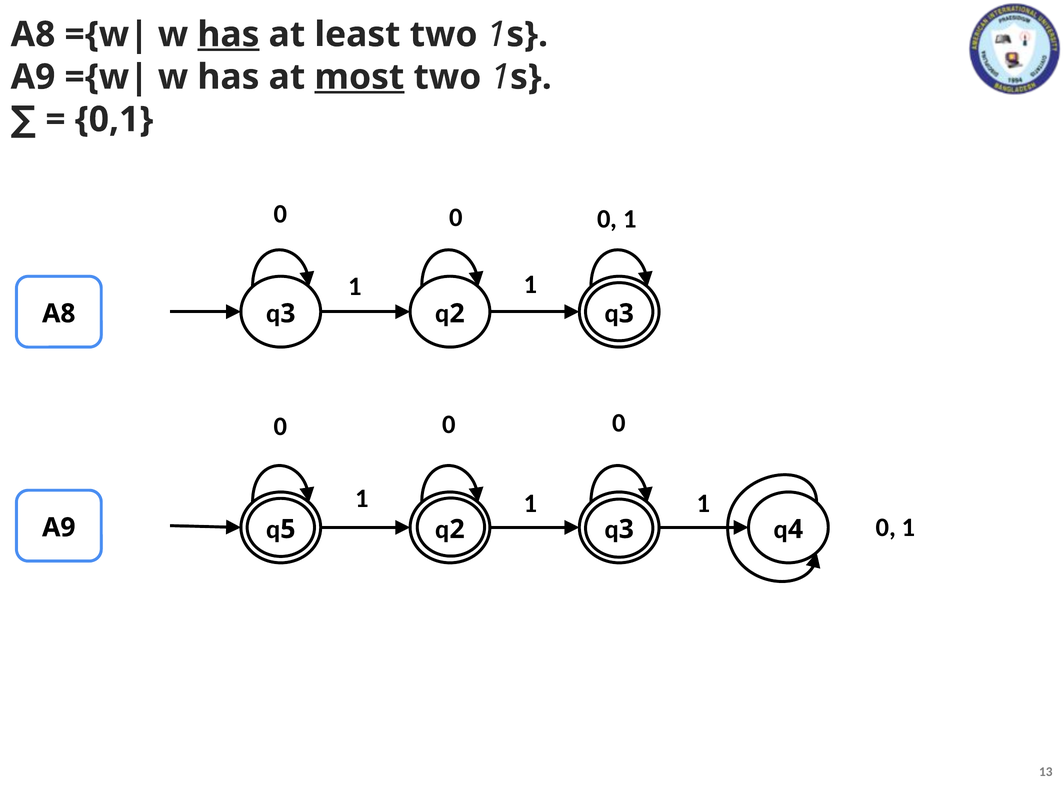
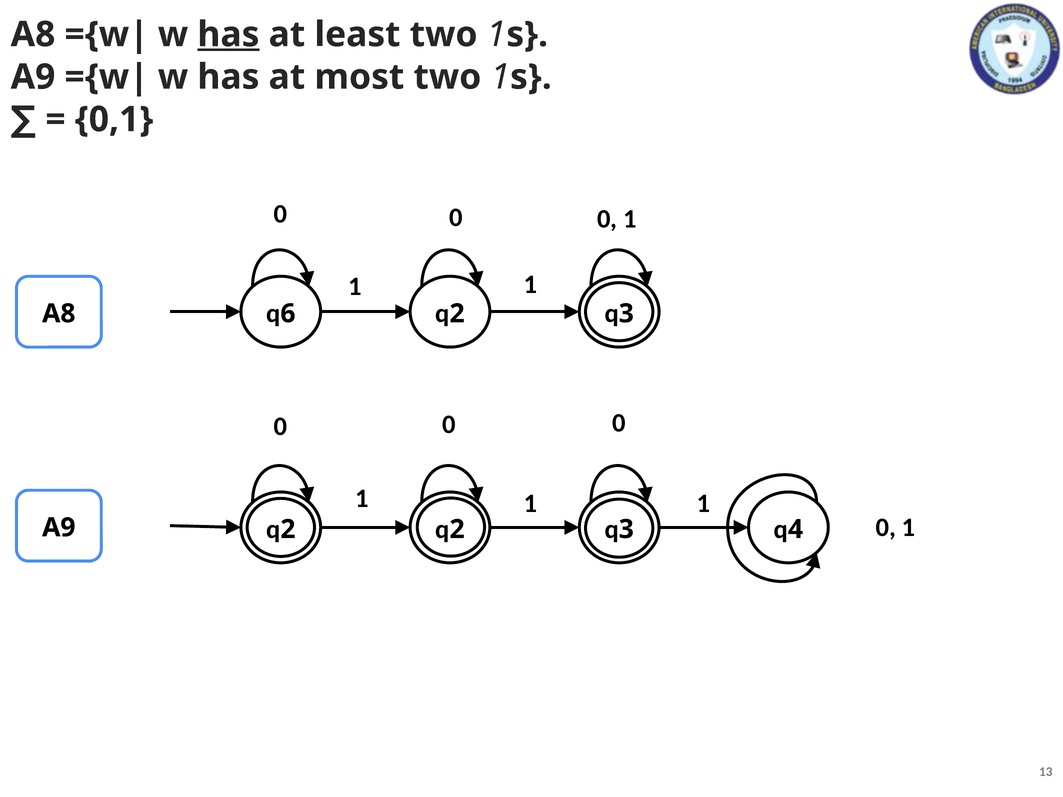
most underline: present -> none
3 at (288, 314): 3 -> 6
5 at (288, 529): 5 -> 2
